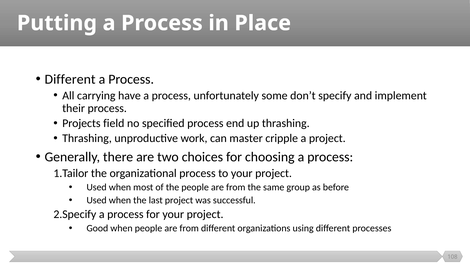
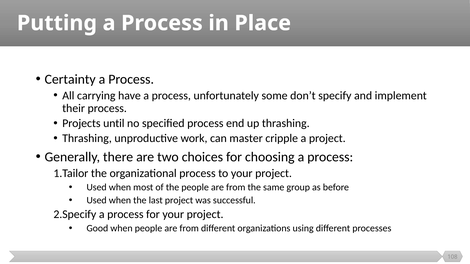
Different at (70, 79): Different -> Certainty
field: field -> until
